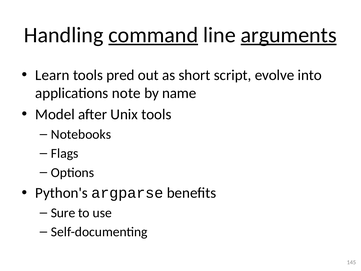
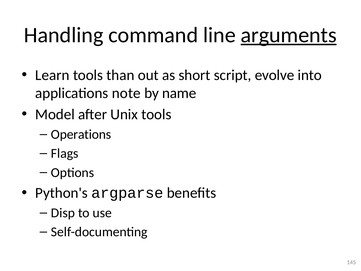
command underline: present -> none
pred: pred -> than
Notebooks: Notebooks -> Operations
Sure: Sure -> Disp
